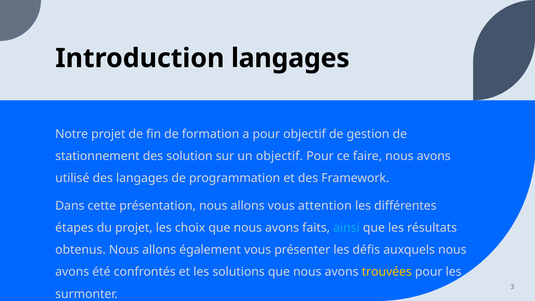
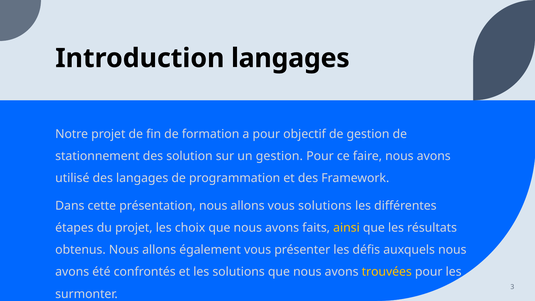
un objectif: objectif -> gestion
vous attention: attention -> solutions
ainsi colour: light blue -> yellow
